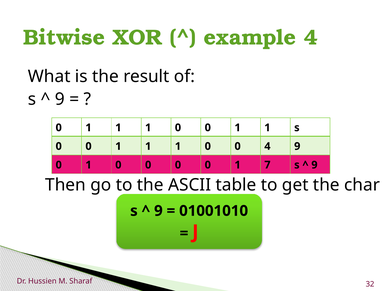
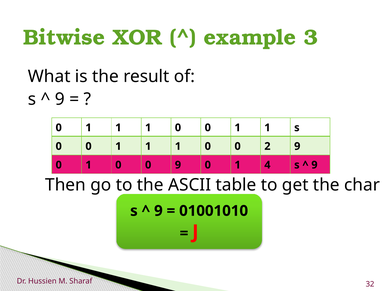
example 4: 4 -> 3
0 4: 4 -> 2
1 0 0 0: 0 -> 9
7: 7 -> 4
